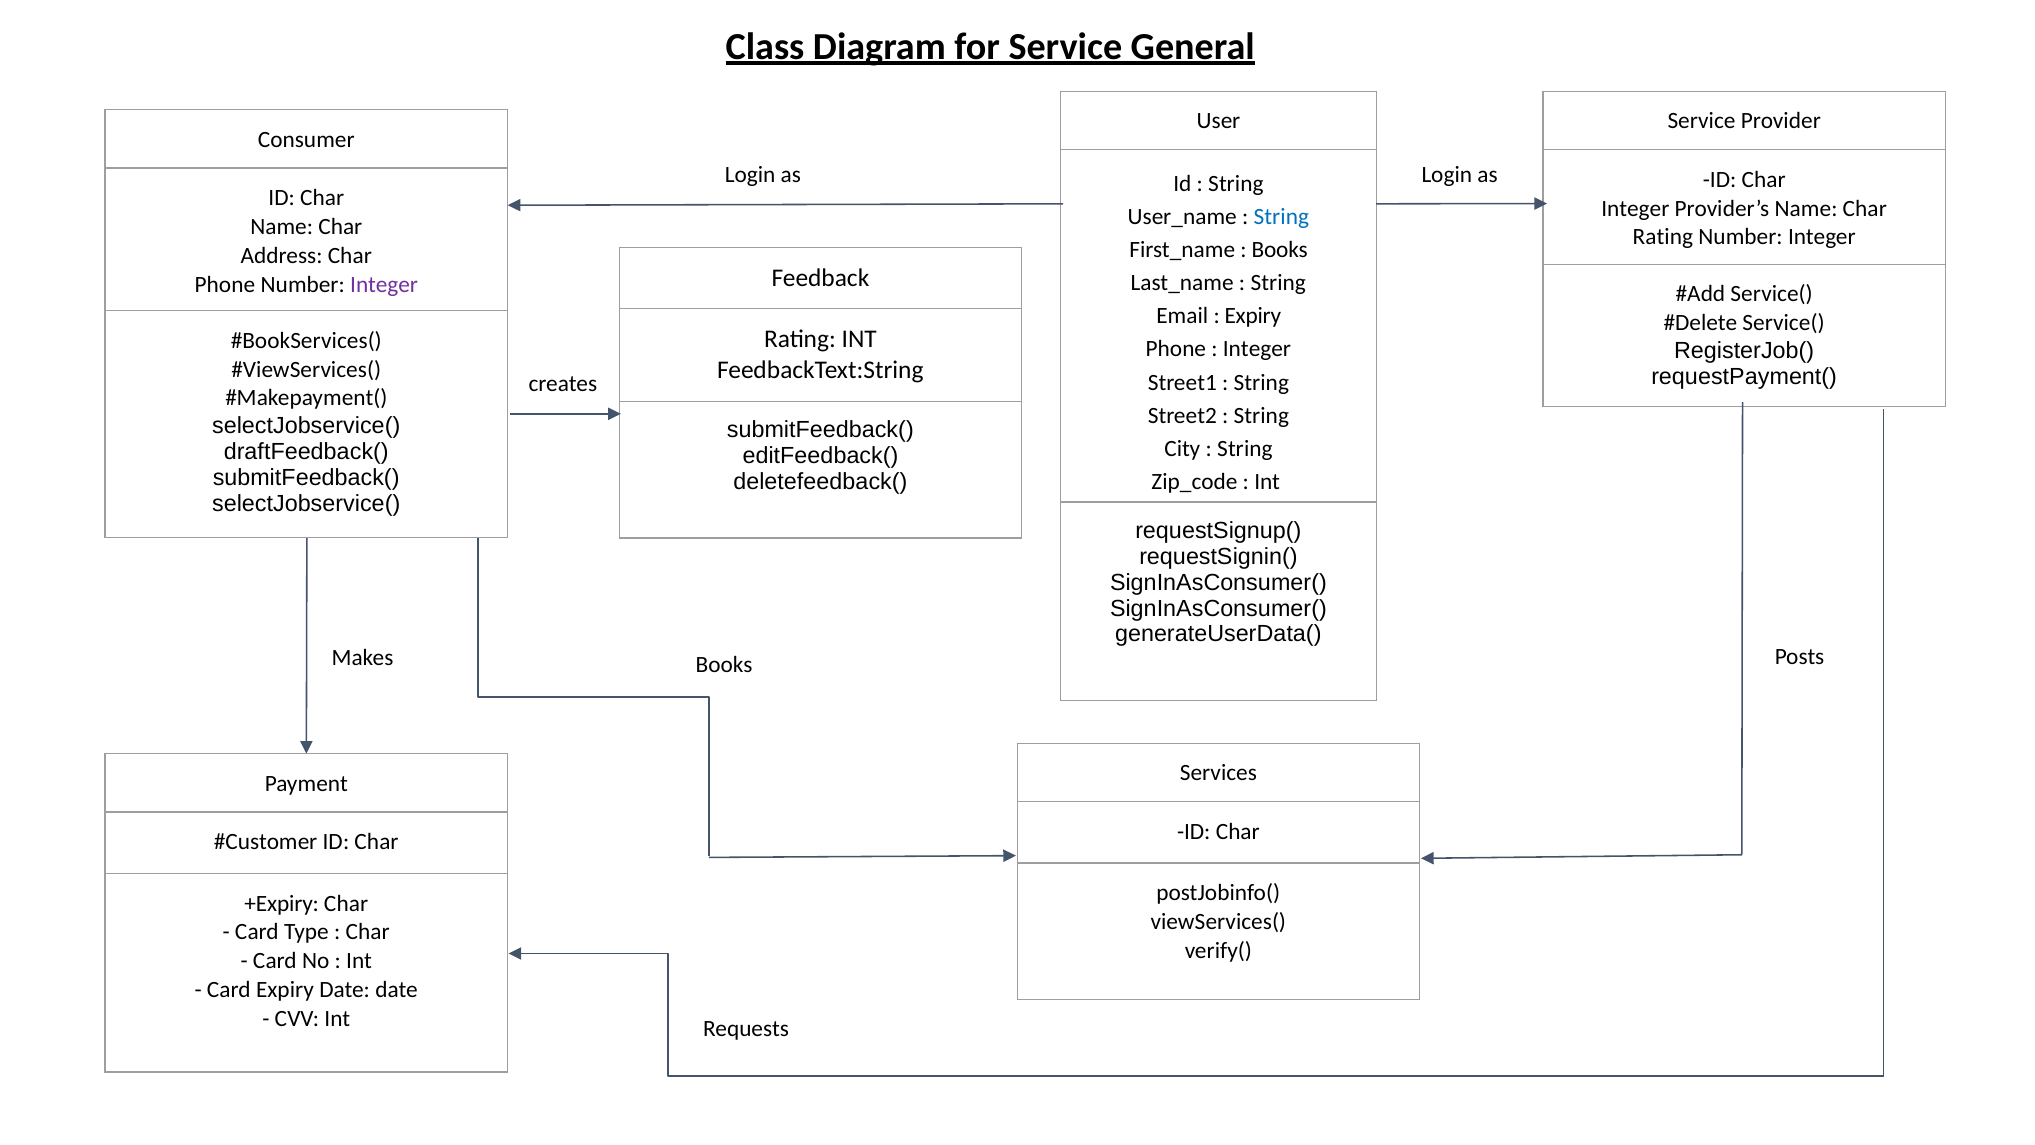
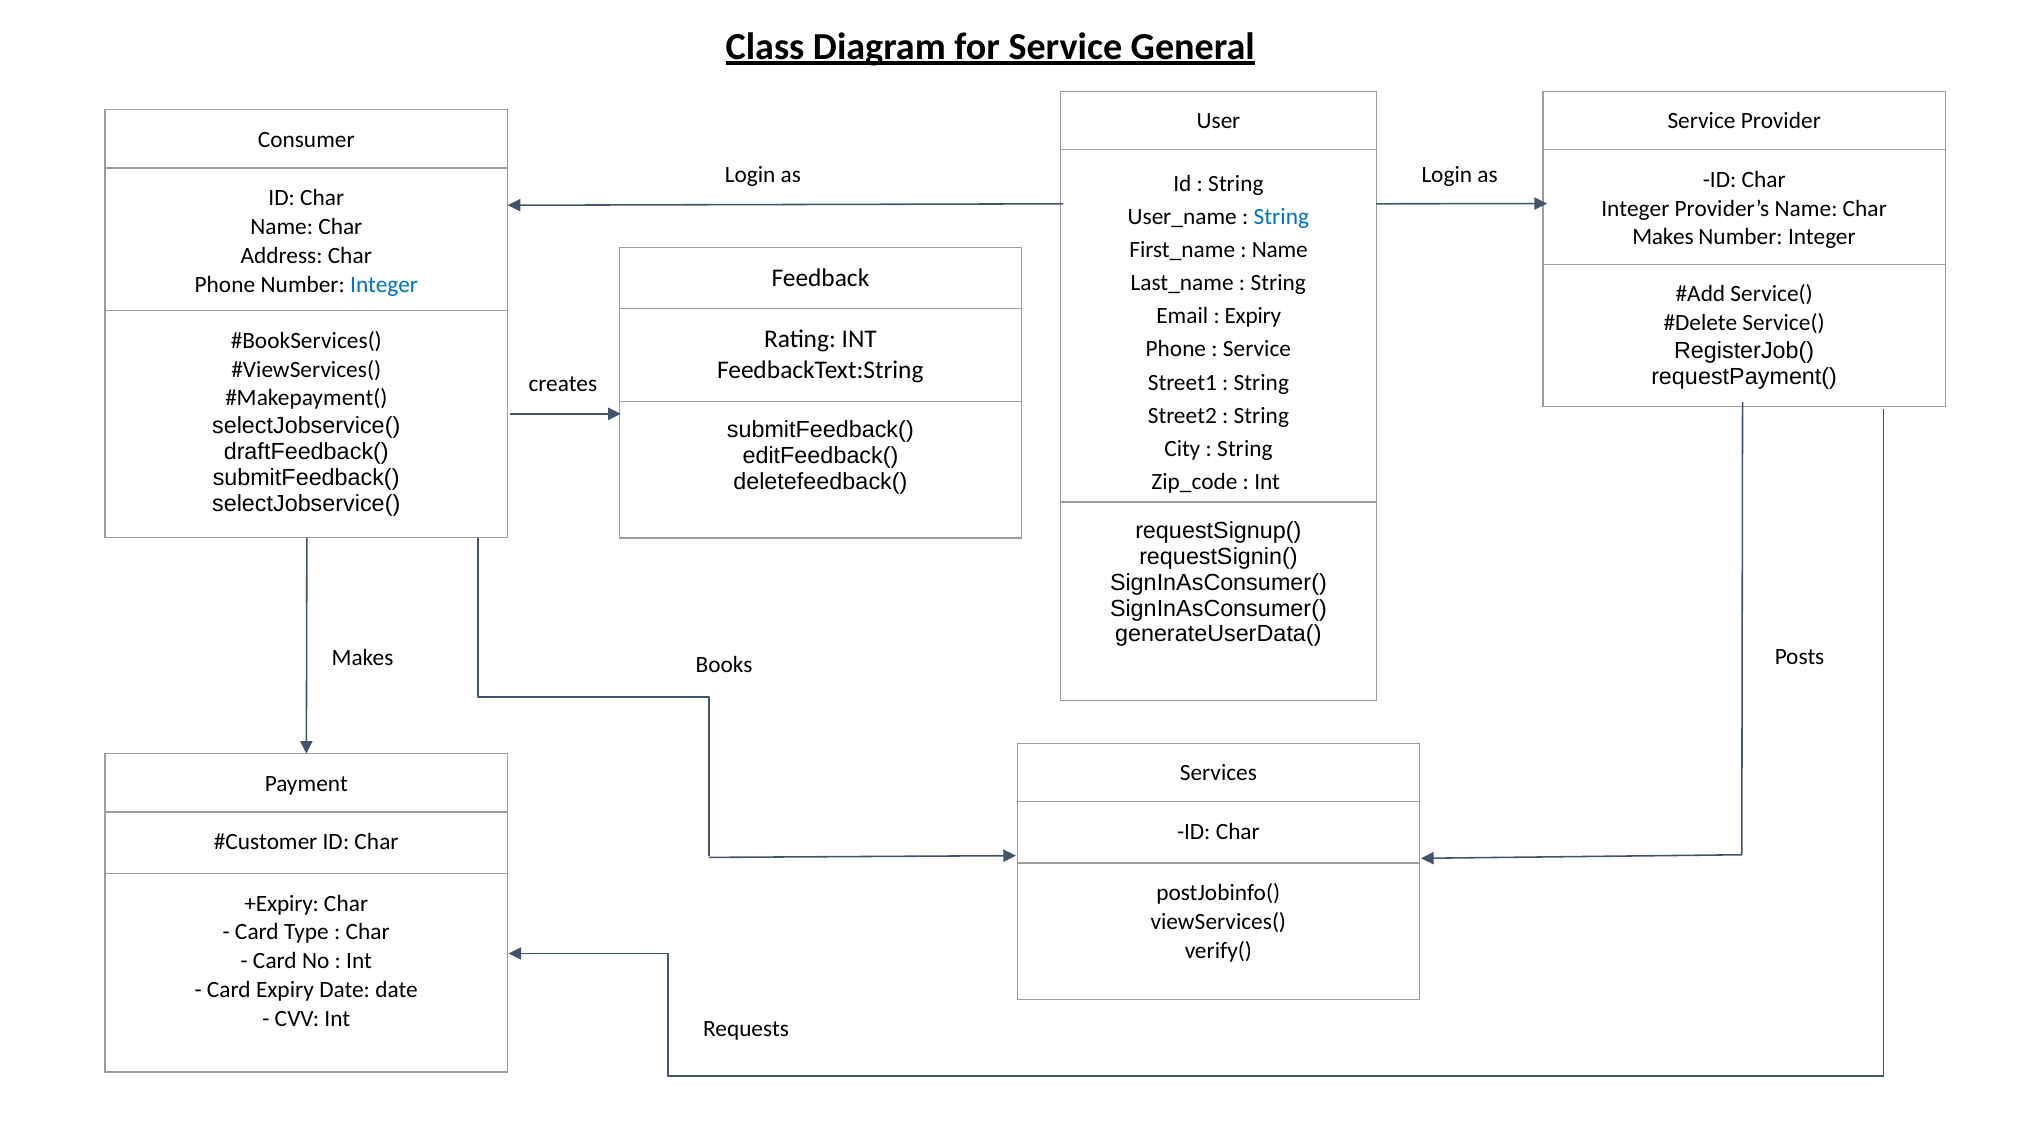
Rating at (1663, 237): Rating -> Makes
Books at (1280, 250): Books -> Name
Integer at (384, 284) colour: purple -> blue
Integer at (1257, 349): Integer -> Service
